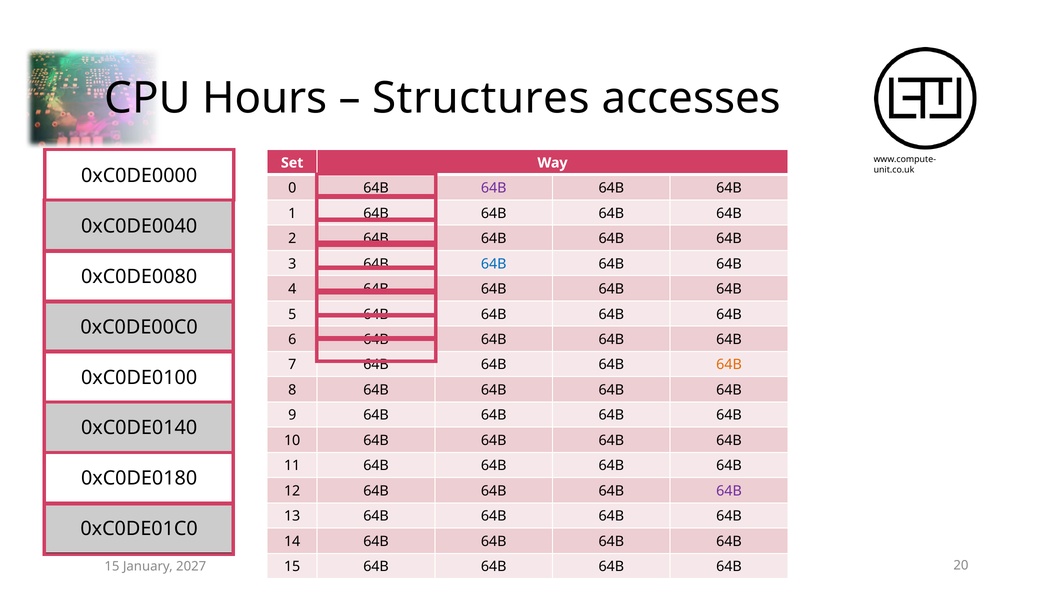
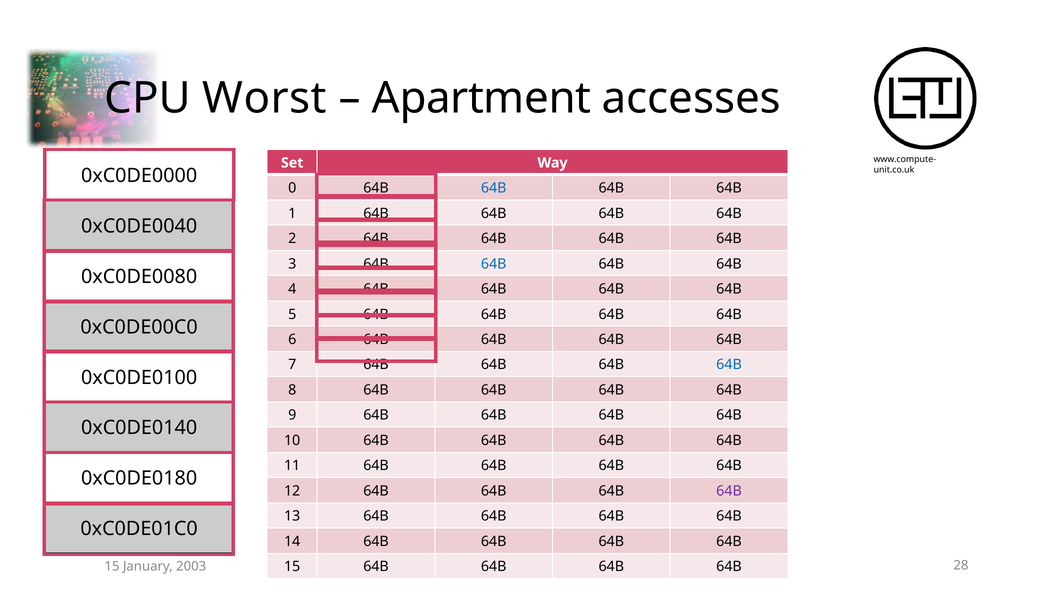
Hours: Hours -> Worst
Structures: Structures -> Apartment
64B at (494, 188) colour: purple -> blue
64B at (729, 365) colour: orange -> blue
20: 20 -> 28
2027: 2027 -> 2003
